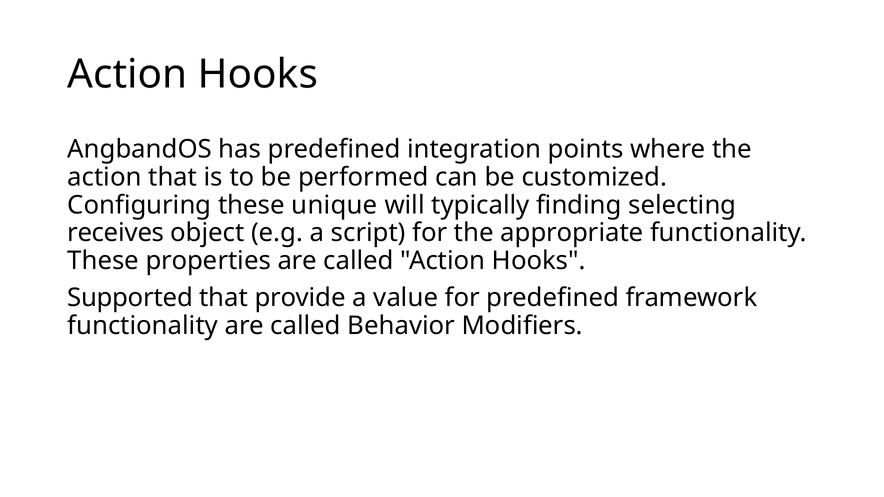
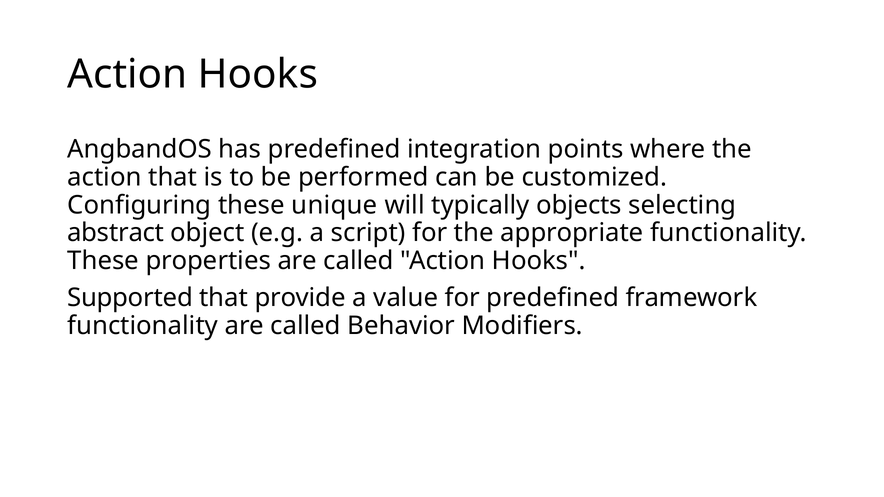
finding: finding -> objects
receives: receives -> abstract
